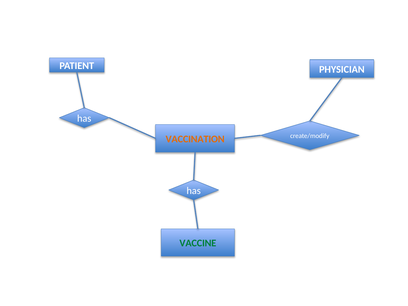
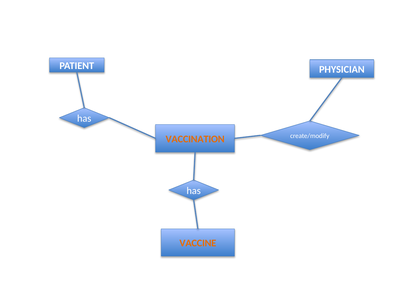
VACCINE colour: green -> orange
